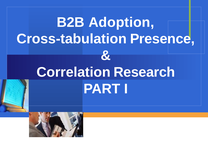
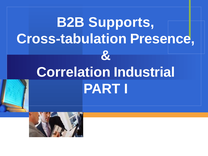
Adoption: Adoption -> Supports
Research: Research -> Industrial
